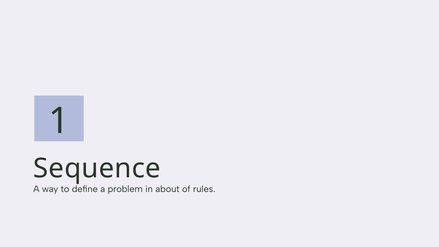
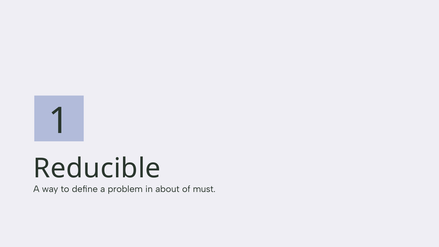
Sequence: Sequence -> Reducible
rules: rules -> must
